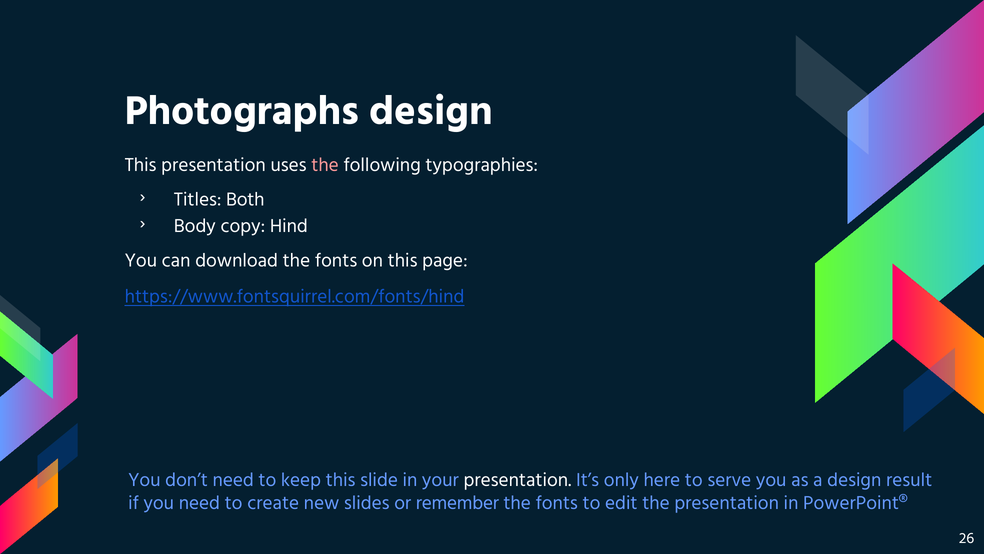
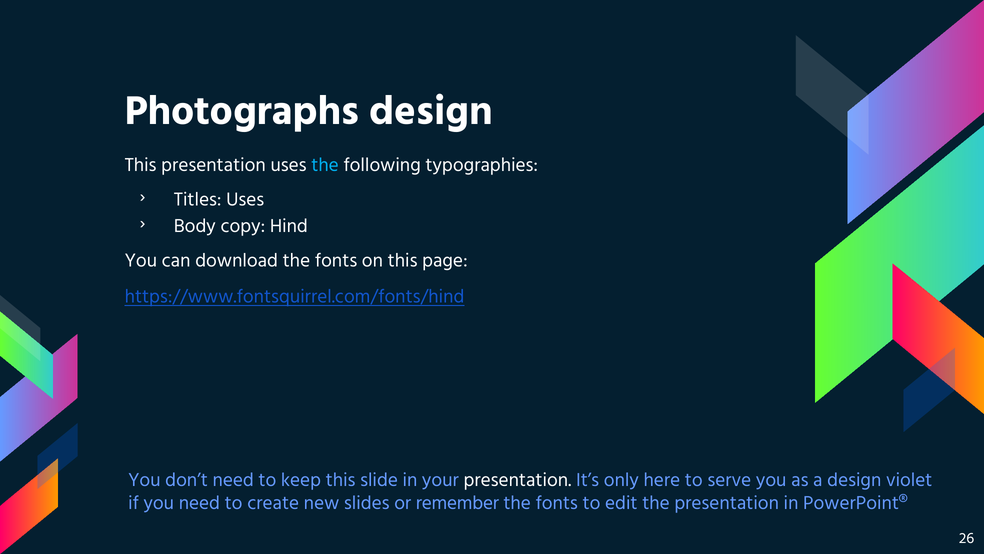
the at (325, 165) colour: pink -> light blue
Titles Both: Both -> Uses
result: result -> violet
